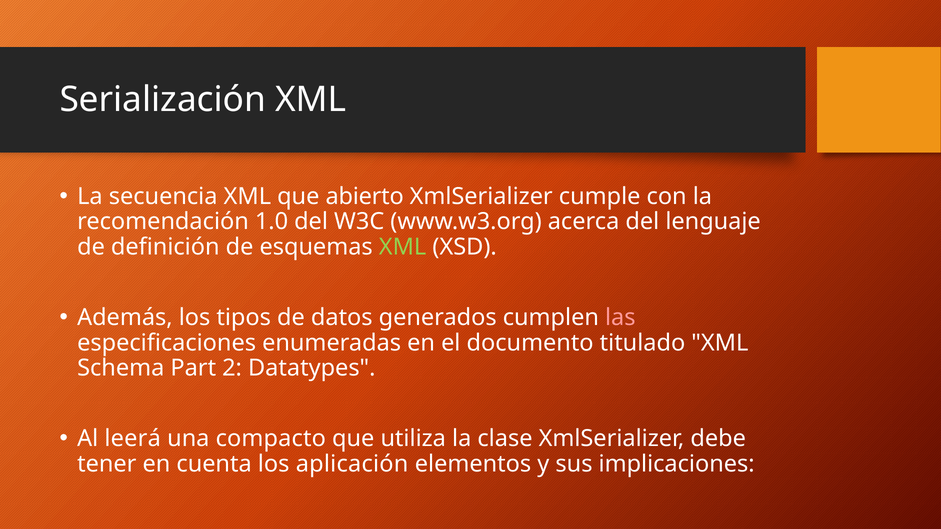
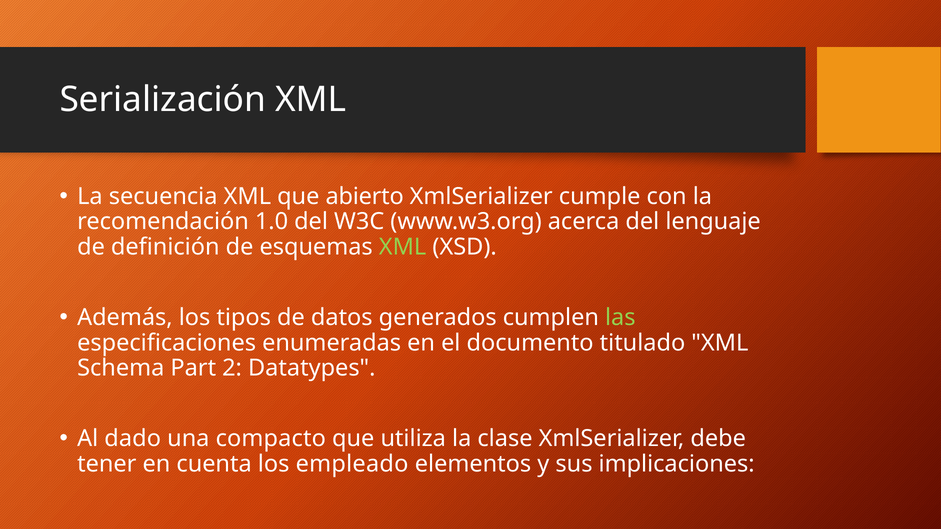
las colour: pink -> light green
leerá: leerá -> dado
aplicación: aplicación -> empleado
